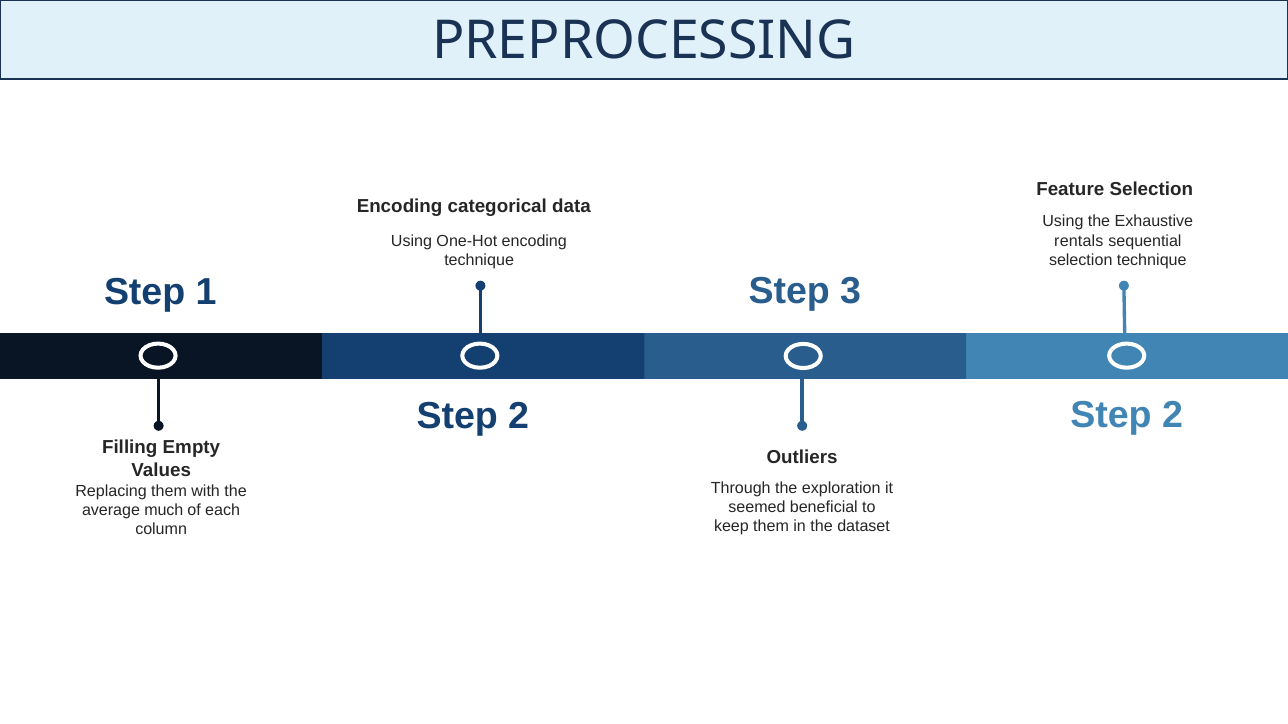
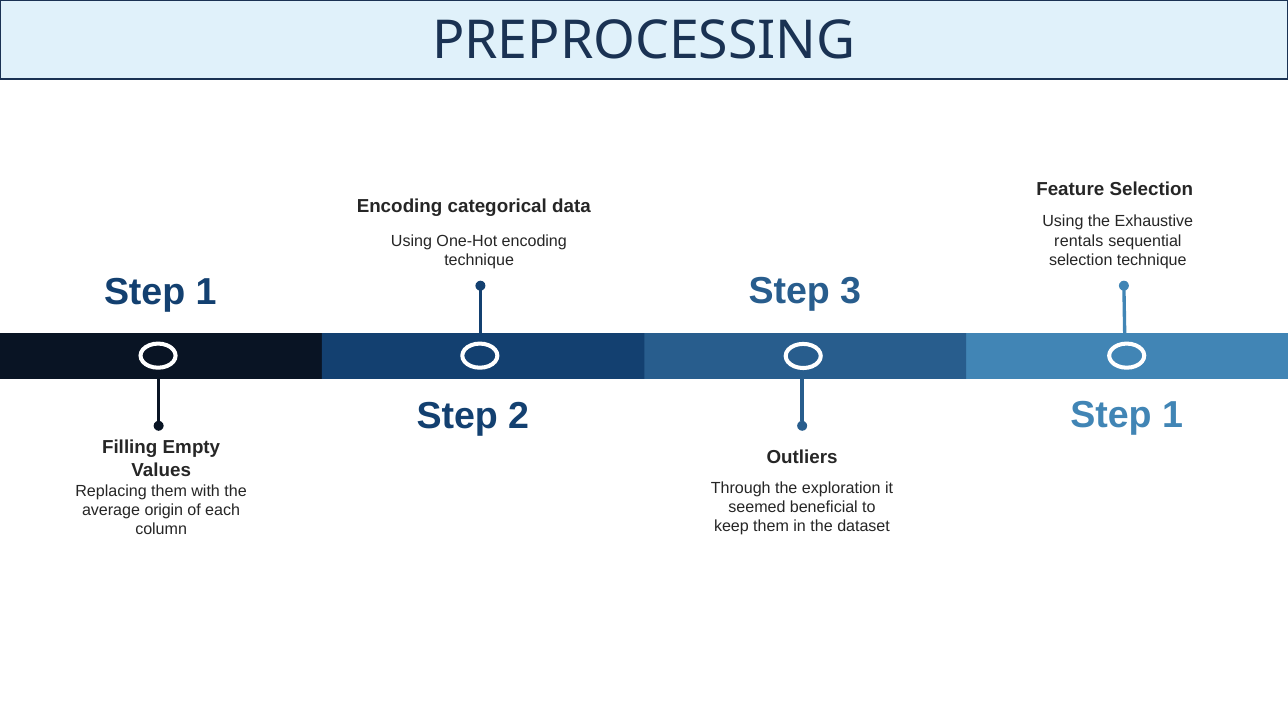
2 at (1172, 415): 2 -> 1
much: much -> origin
